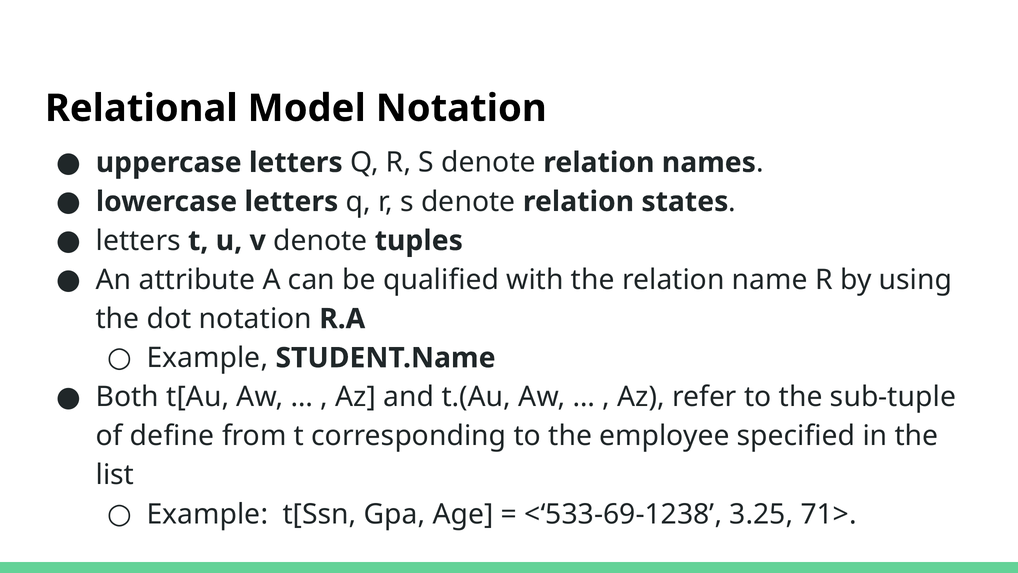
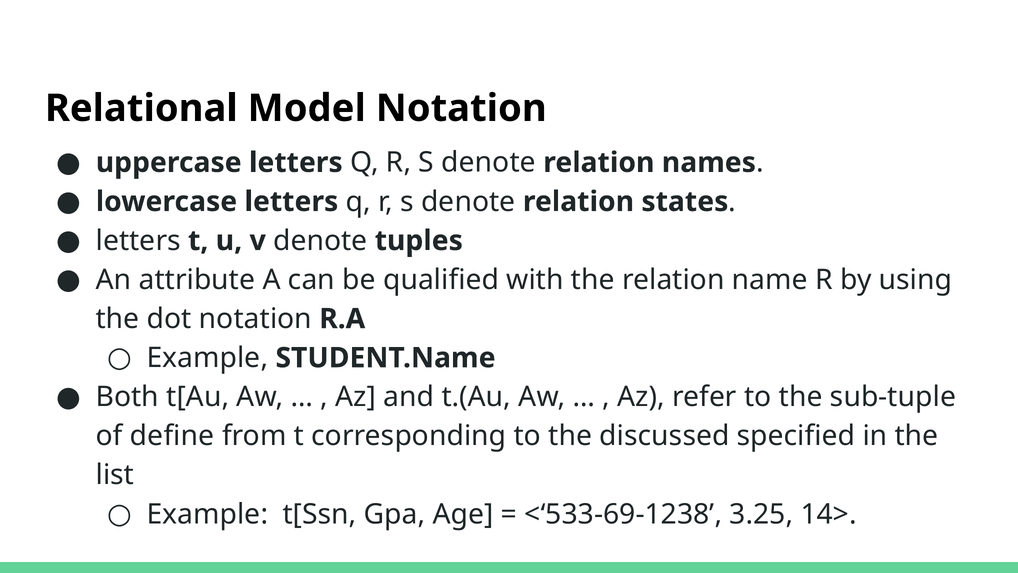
employee: employee -> discussed
71>: 71> -> 14>
